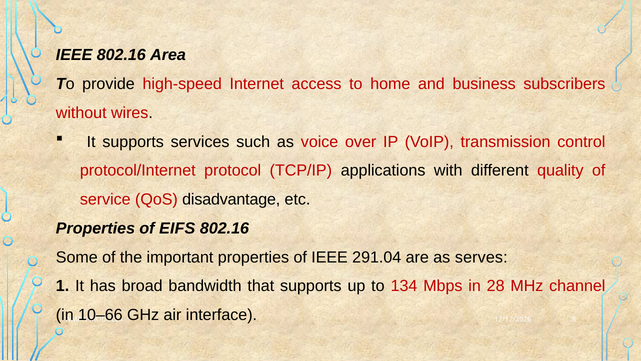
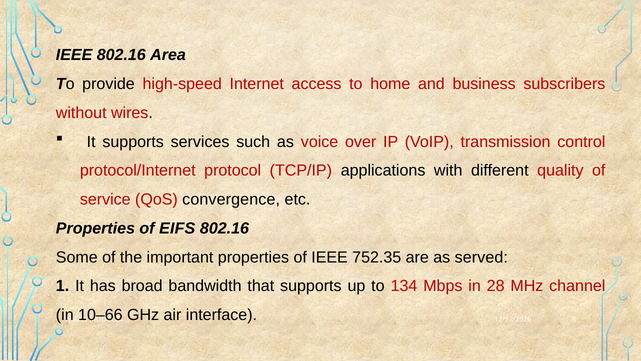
disadvantage: disadvantage -> convergence
291.04: 291.04 -> 752.35
serves: serves -> served
